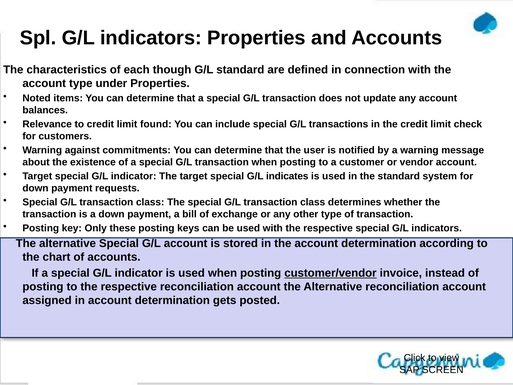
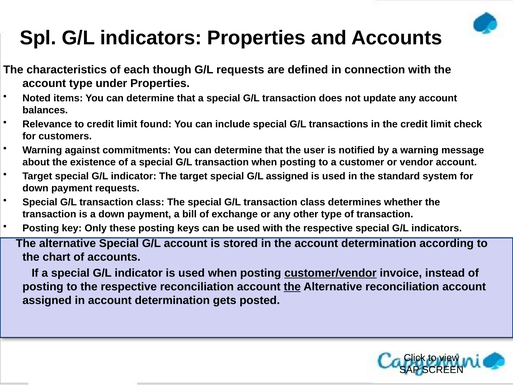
G/L standard: standard -> requests
G/L indicates: indicates -> assigned
the at (292, 286) underline: none -> present
